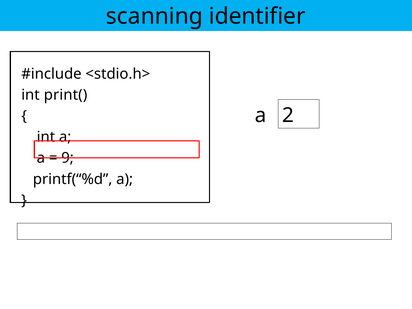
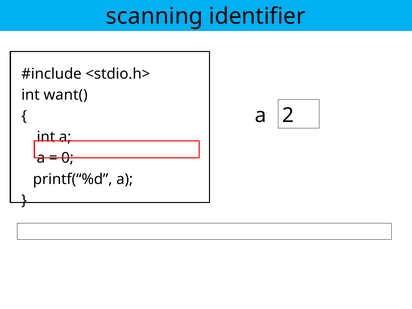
print(: print( -> want(
9: 9 -> 0
